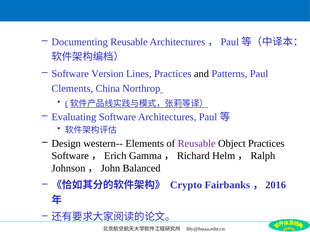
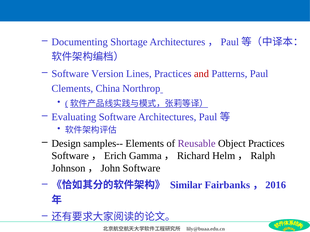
Documenting Reusable: Reusable -> Shortage
and colour: black -> red
western--: western-- -> samples--
Johnson，John Balanced: Balanced -> Software
Crypto: Crypto -> Similar
